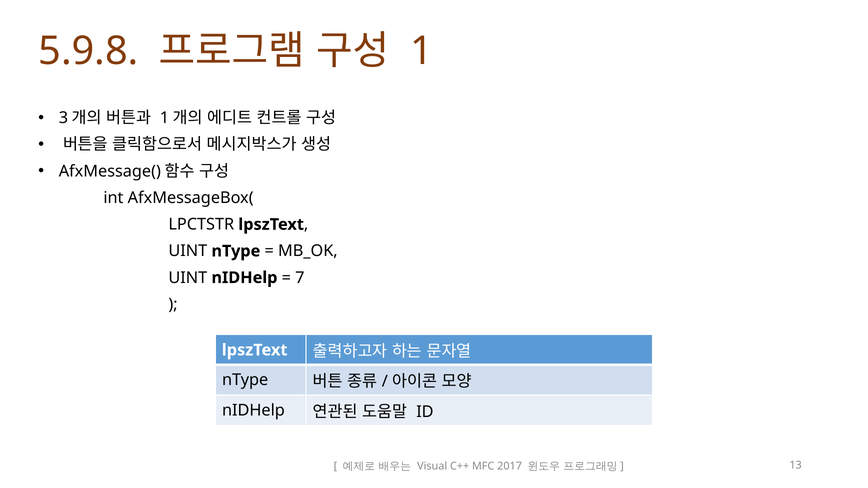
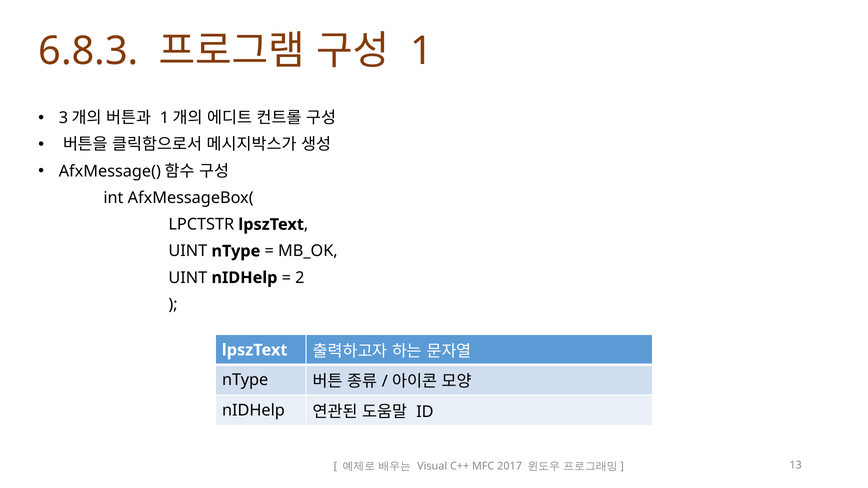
5.9.8: 5.9.8 -> 6.8.3
7: 7 -> 2
